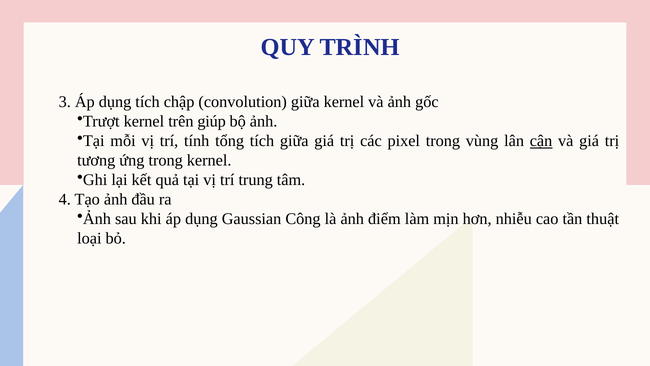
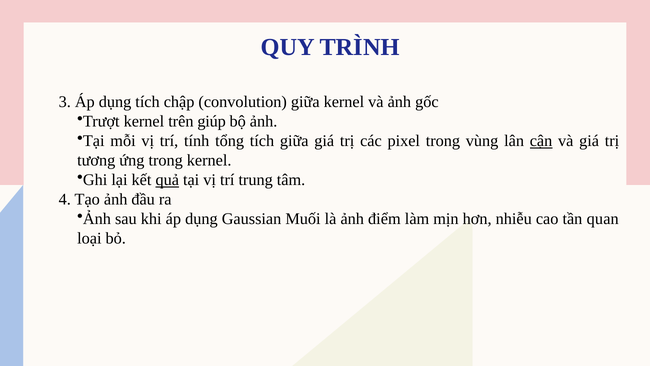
quả underline: none -> present
Công: Công -> Muối
thuật: thuật -> quan
